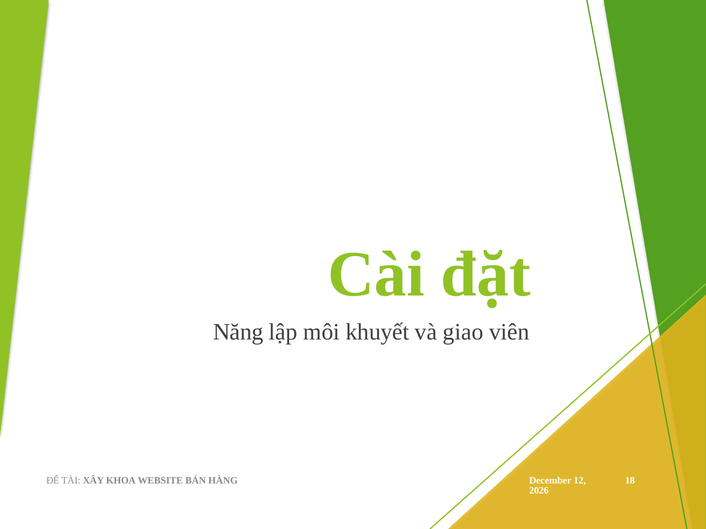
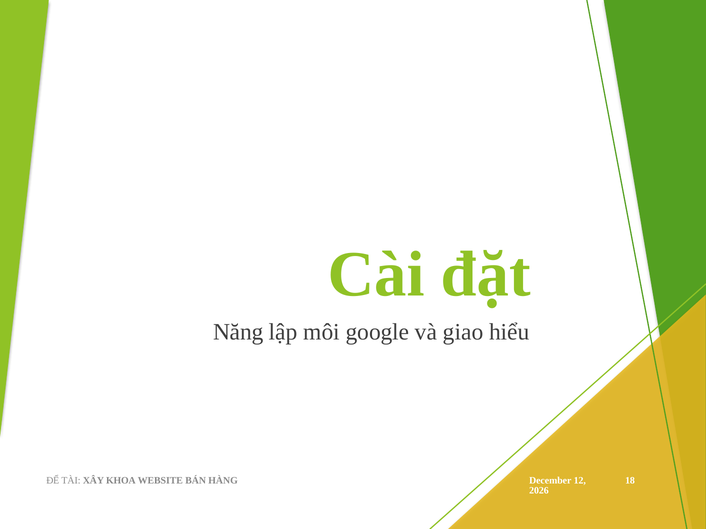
khuyết: khuyết -> google
viên: viên -> hiểu
